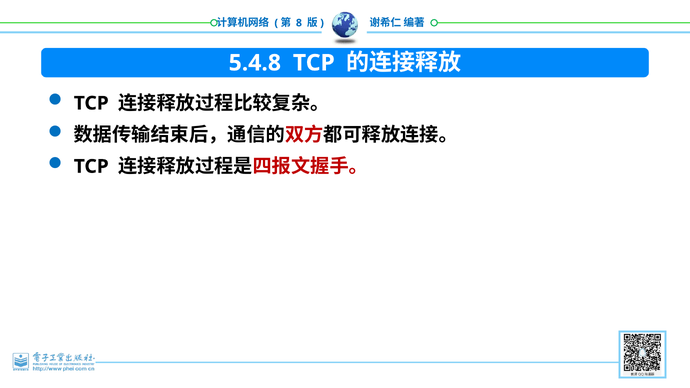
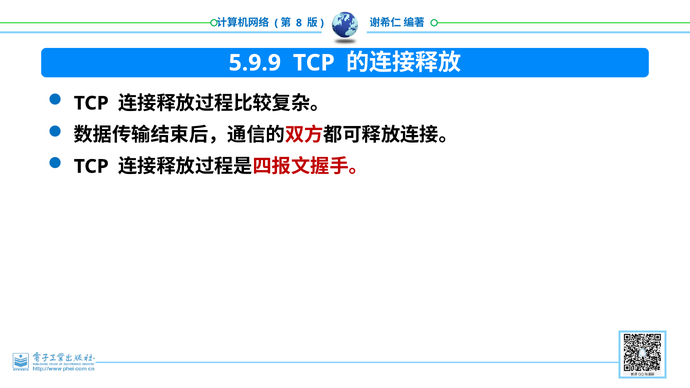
5.4.8: 5.4.8 -> 5.9.9
